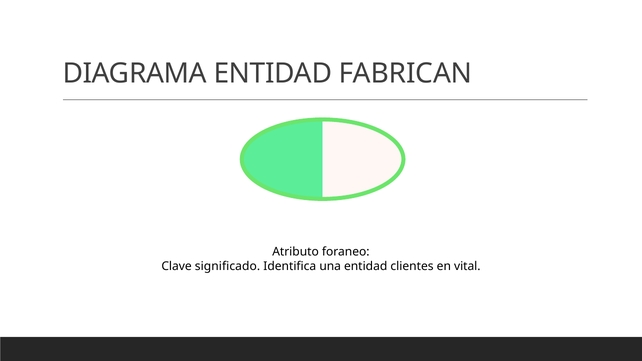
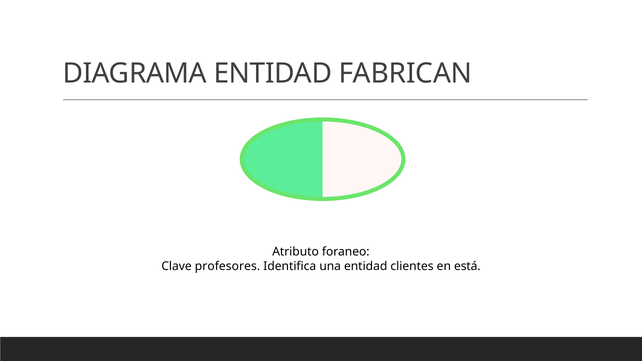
significado: significado -> profesores
vital: vital -> está
